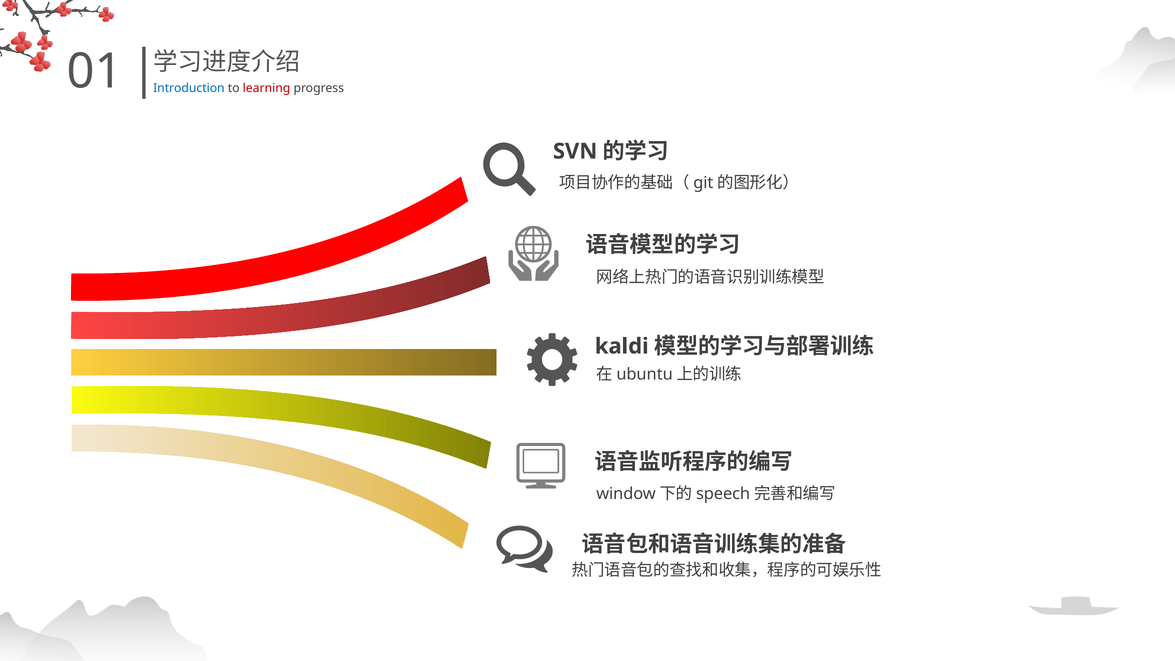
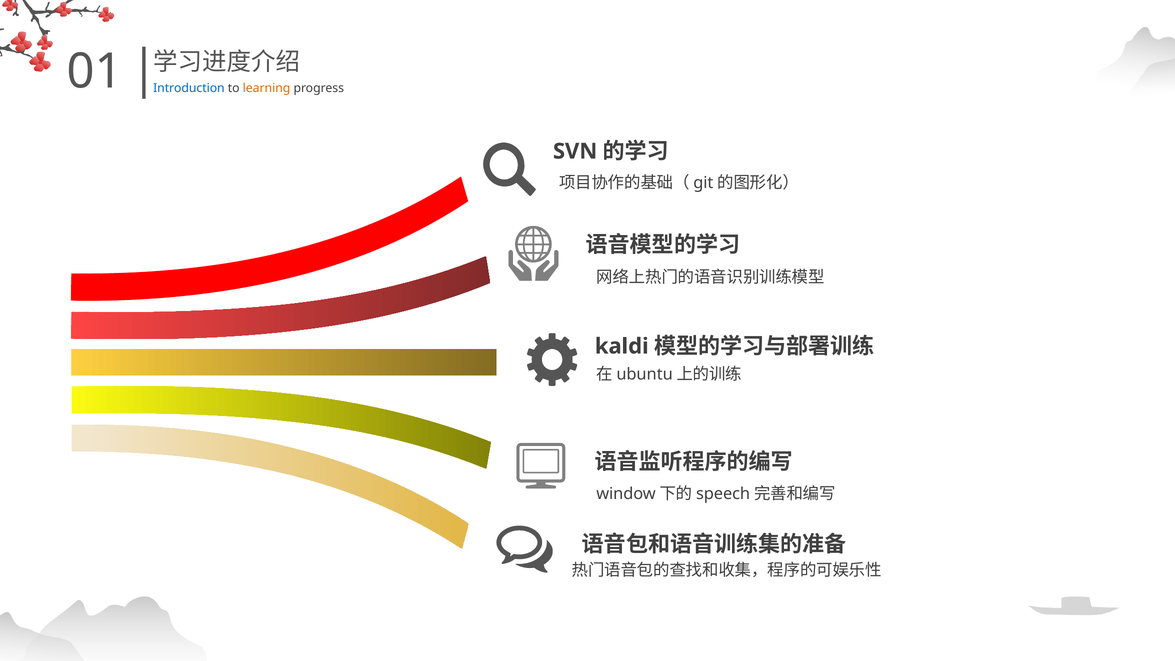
learning colour: red -> orange
